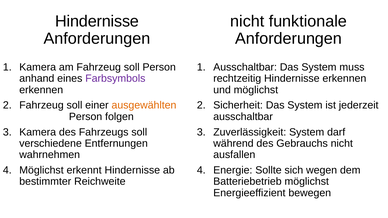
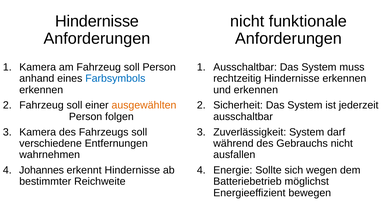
Farbsymbols colour: purple -> blue
und möglichst: möglichst -> erkennen
Möglichst at (41, 170): Möglichst -> Johannes
